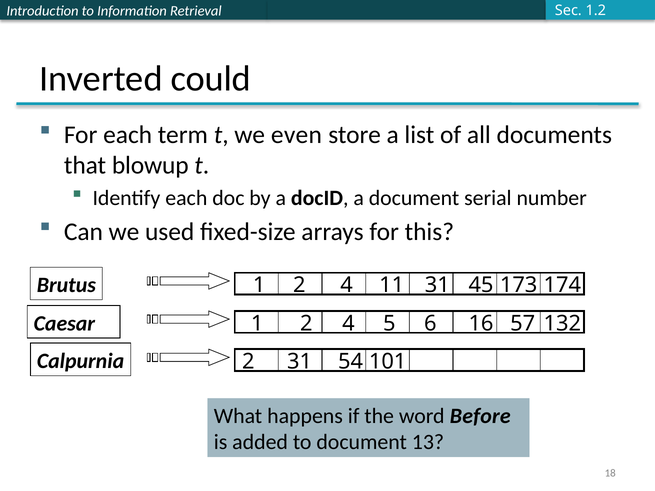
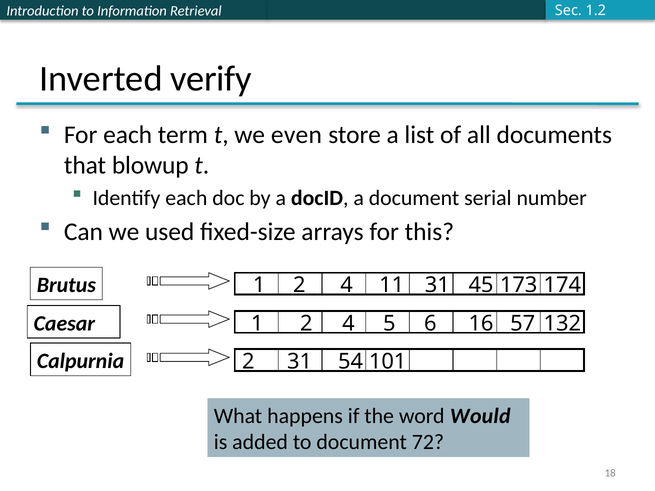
could: could -> verify
Before: Before -> Would
13: 13 -> 72
